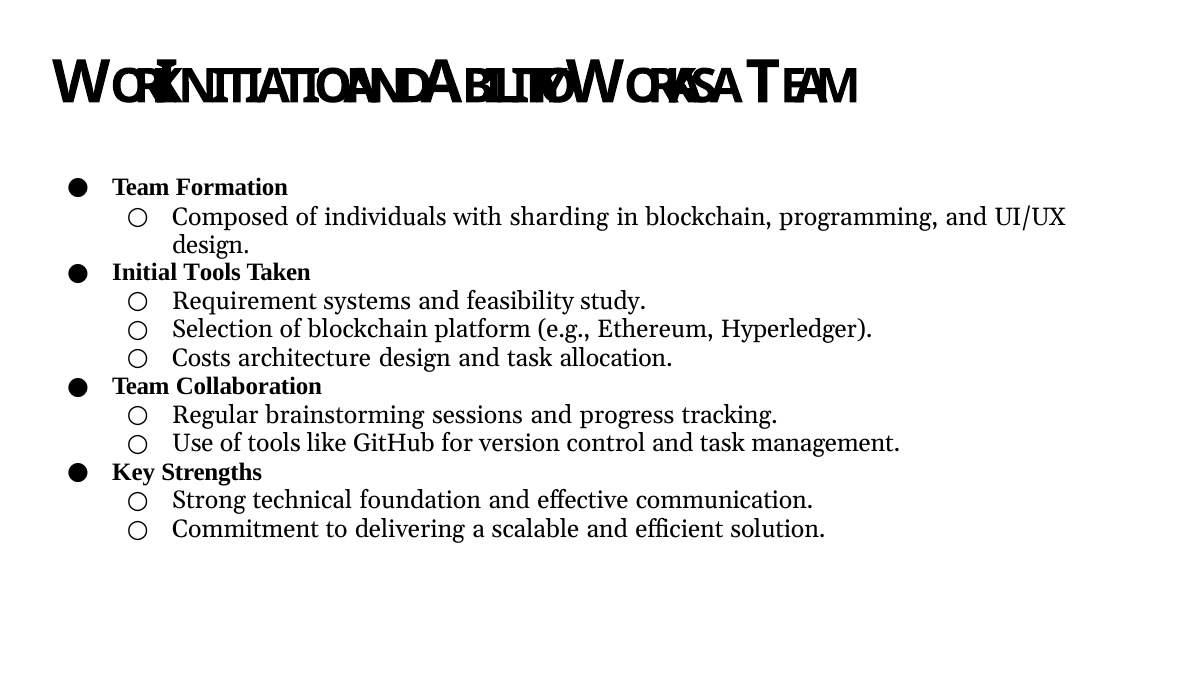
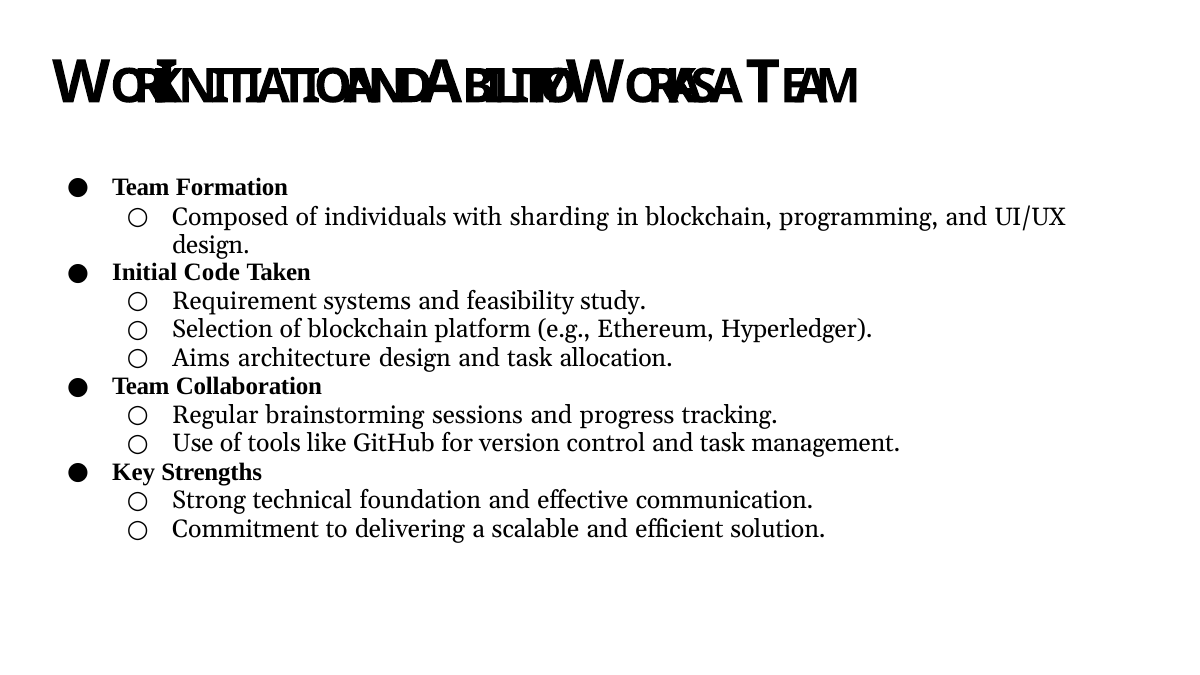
Initial Tools: Tools -> Code
Costs: Costs -> Aims
